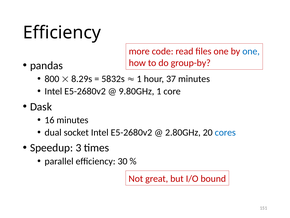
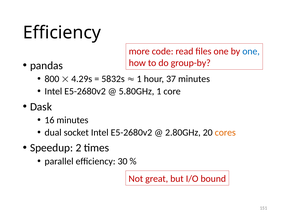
8.29s: 8.29s -> 4.29s
9.80GHz: 9.80GHz -> 5.80GHz
cores colour: blue -> orange
3: 3 -> 2
